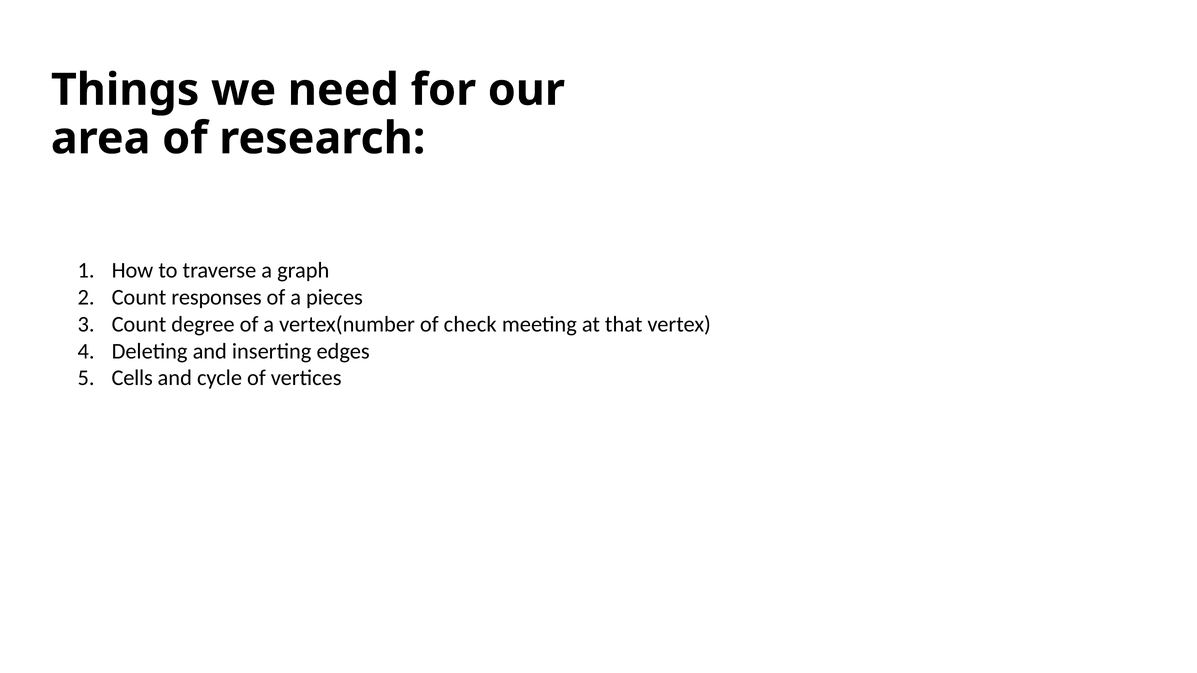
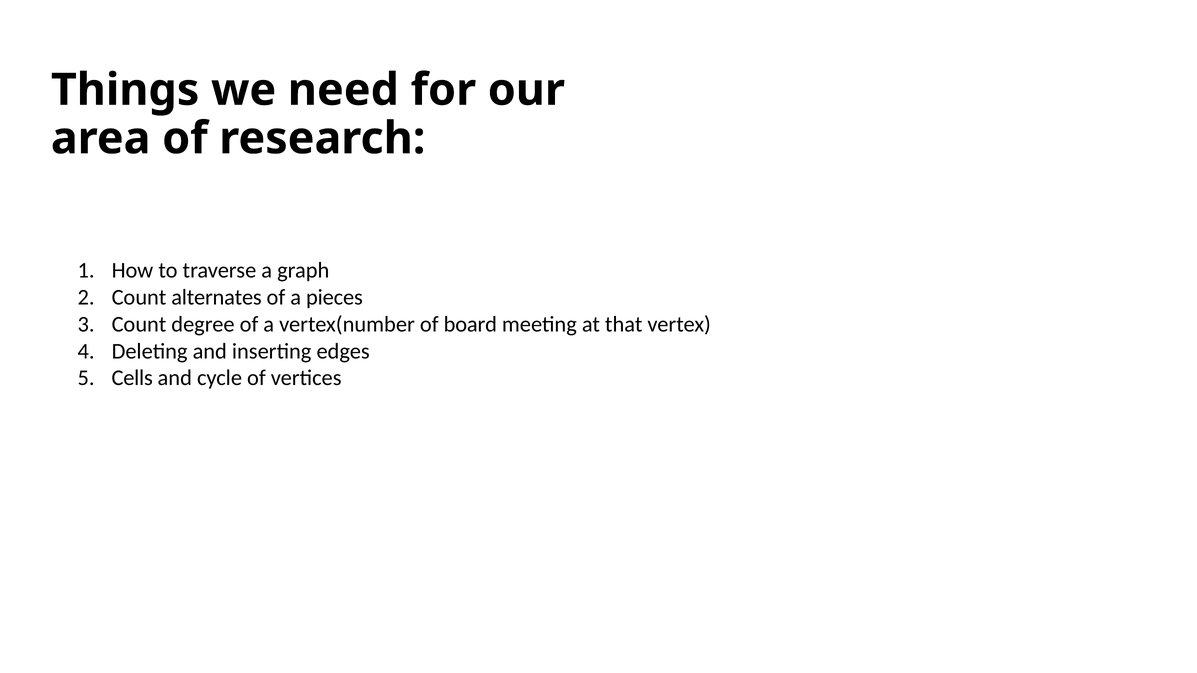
responses: responses -> alternates
check: check -> board
